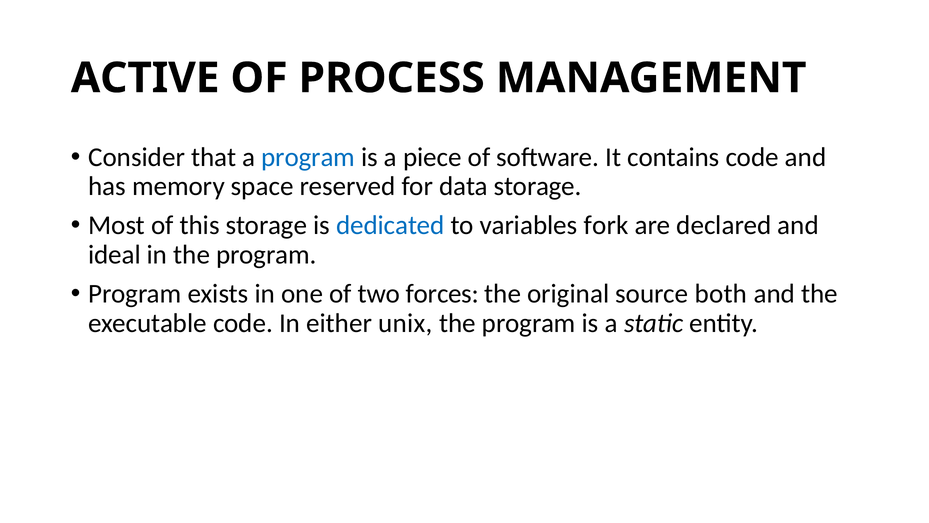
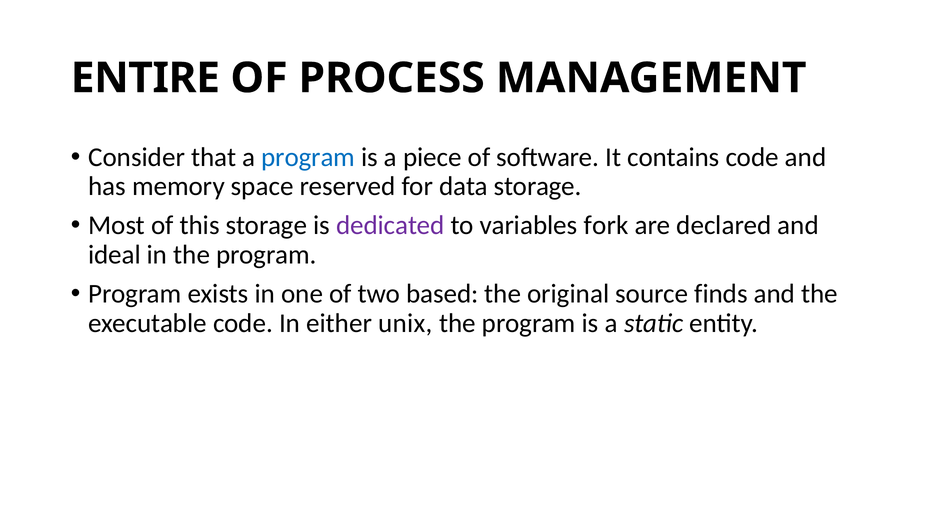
ACTIVE: ACTIVE -> ENTIRE
dedicated colour: blue -> purple
forces: forces -> based
both: both -> finds
